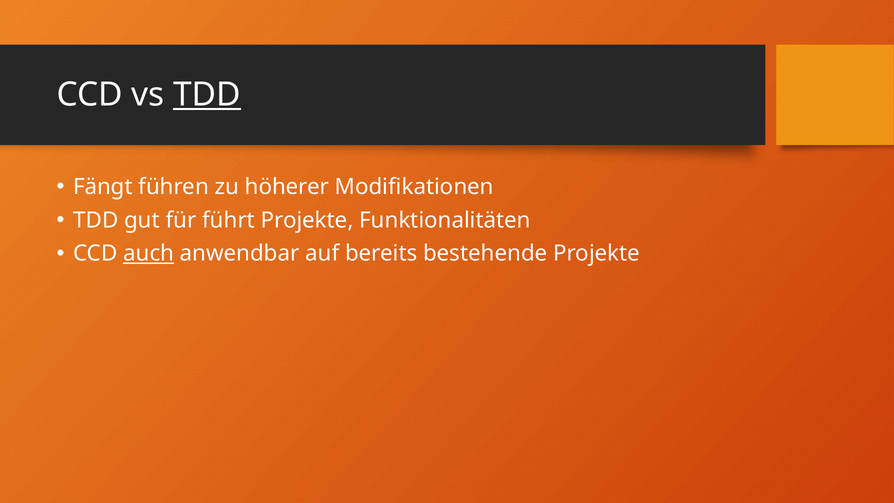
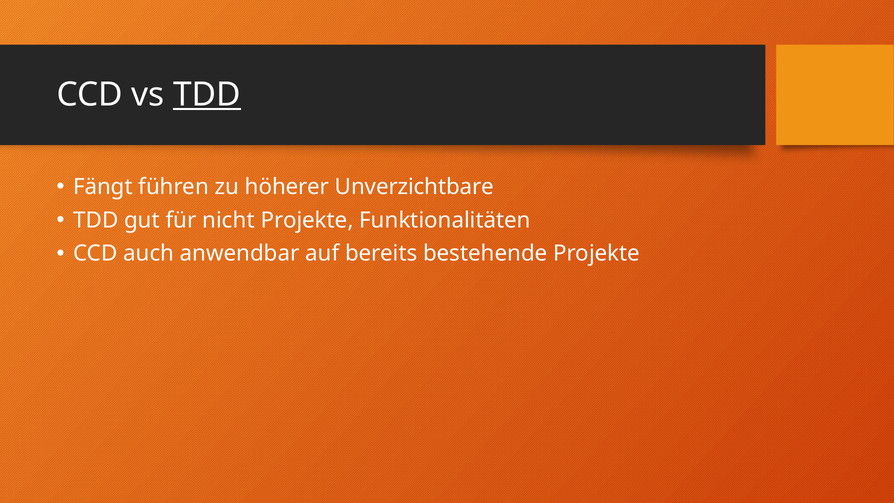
Modifikationen: Modifikationen -> Unverzichtbare
führt: führt -> nicht
auch underline: present -> none
